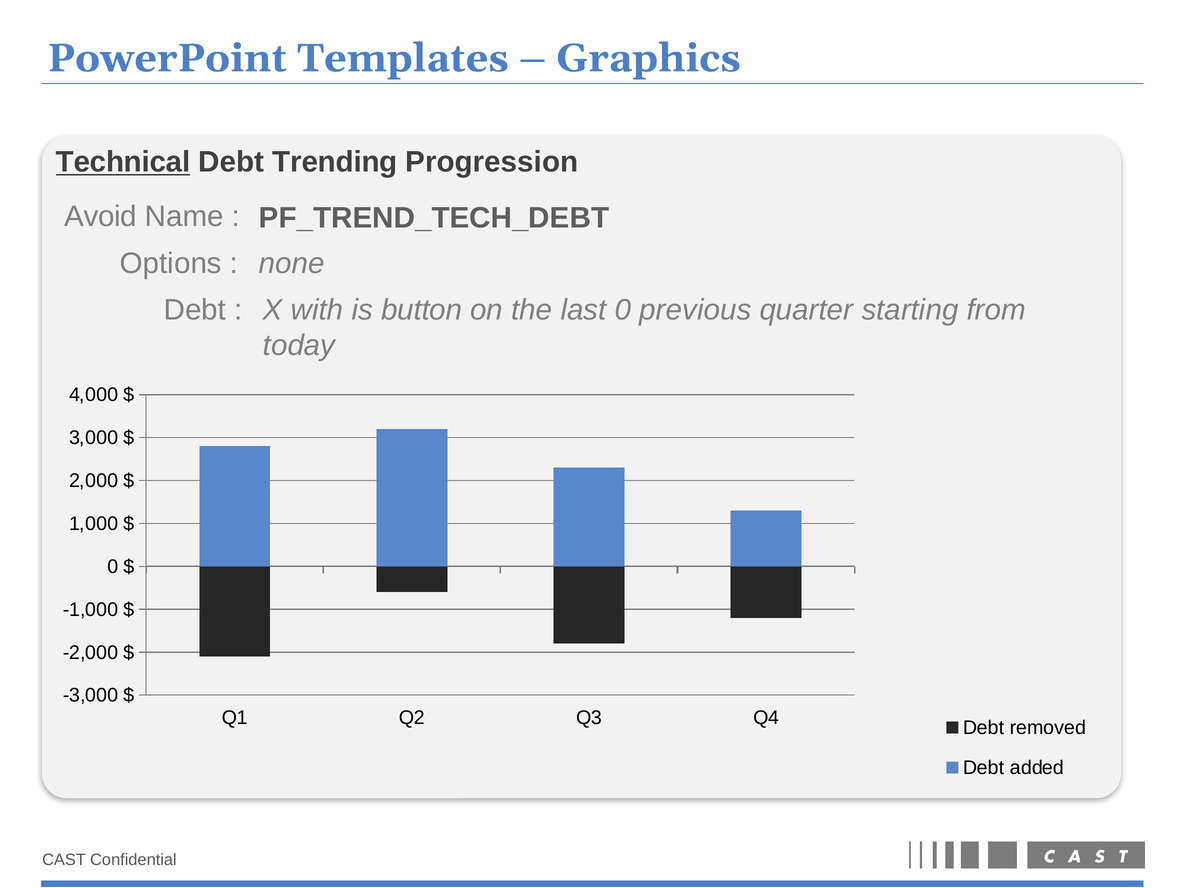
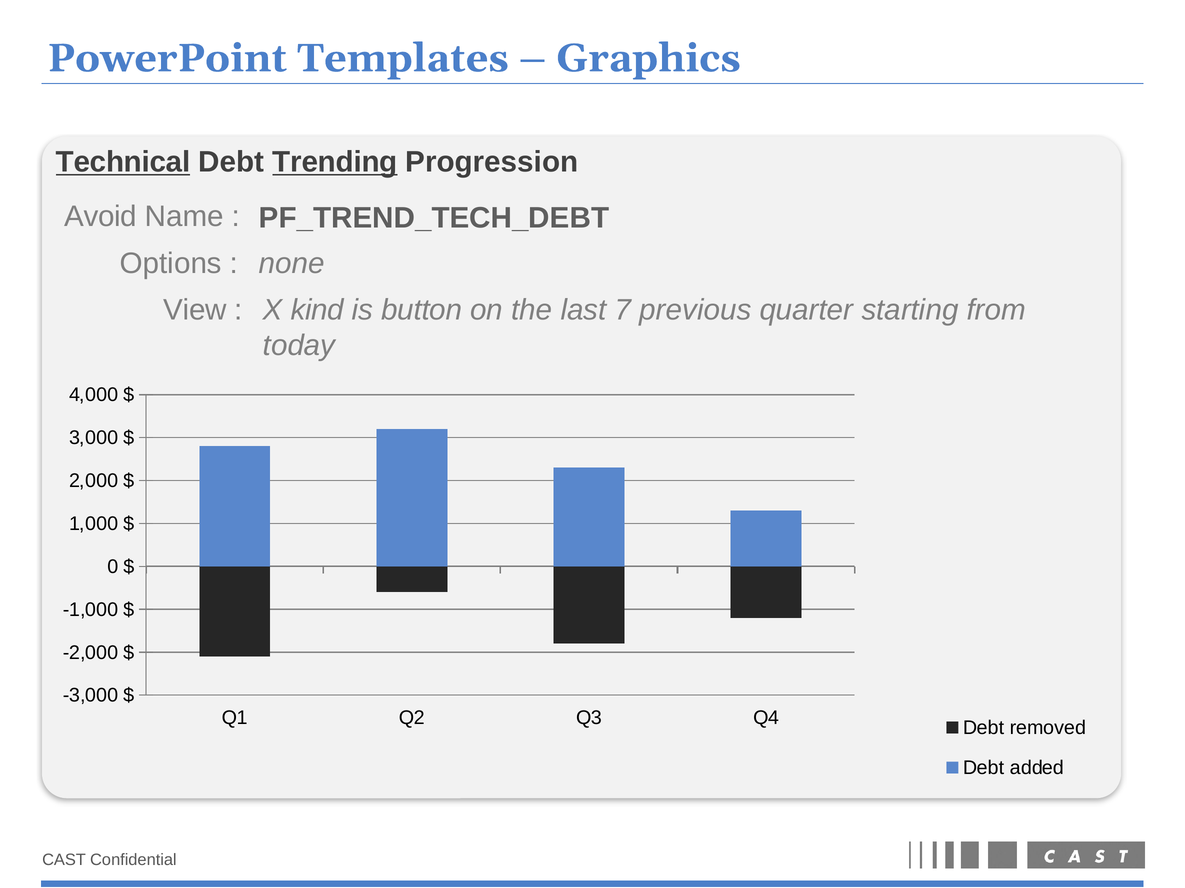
Trending underline: none -> present
Debt at (195, 310): Debt -> View
with: with -> kind
last 0: 0 -> 7
